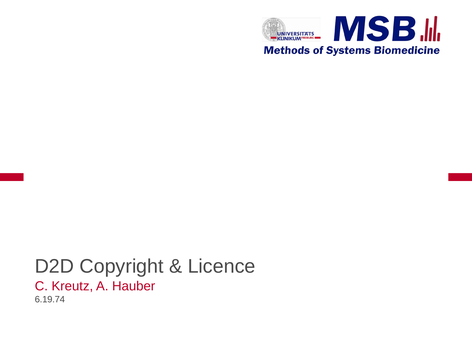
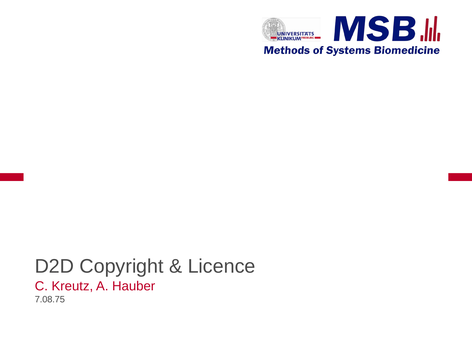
6.19.74: 6.19.74 -> 7.08.75
